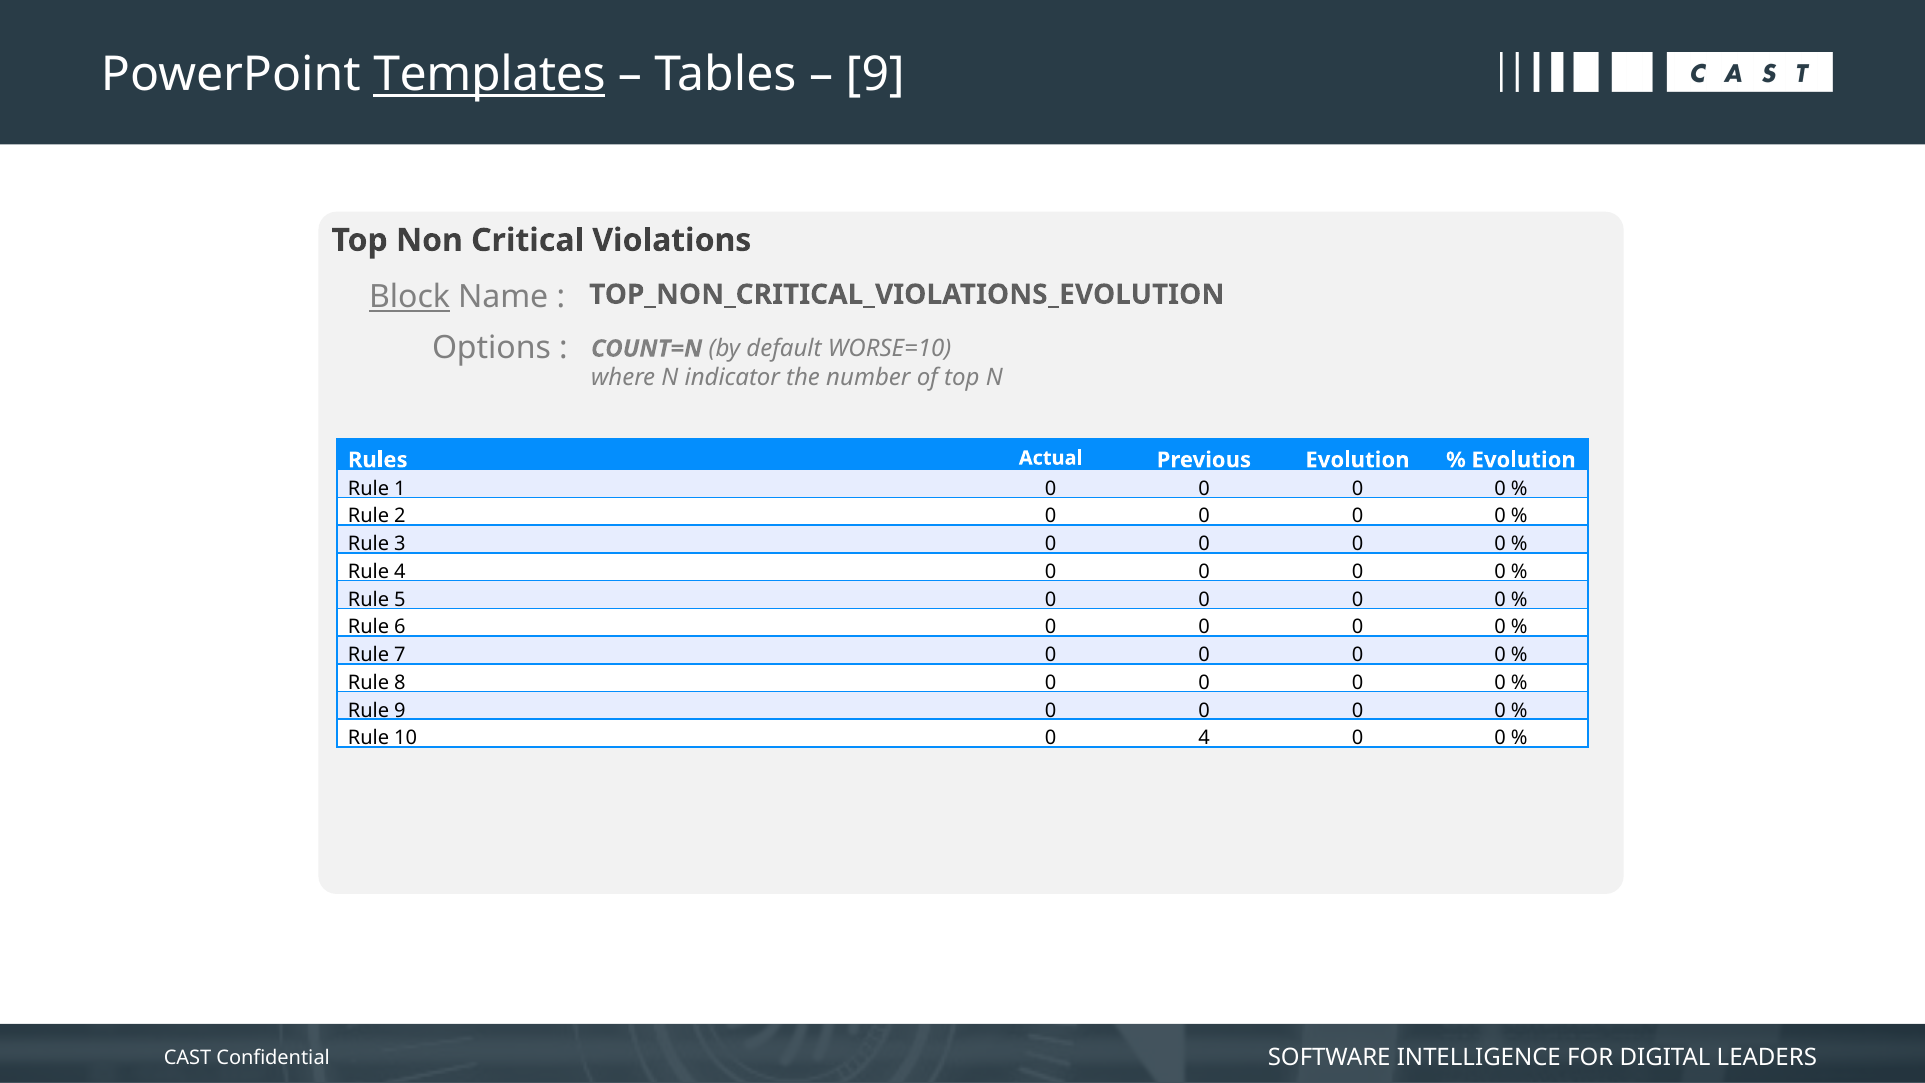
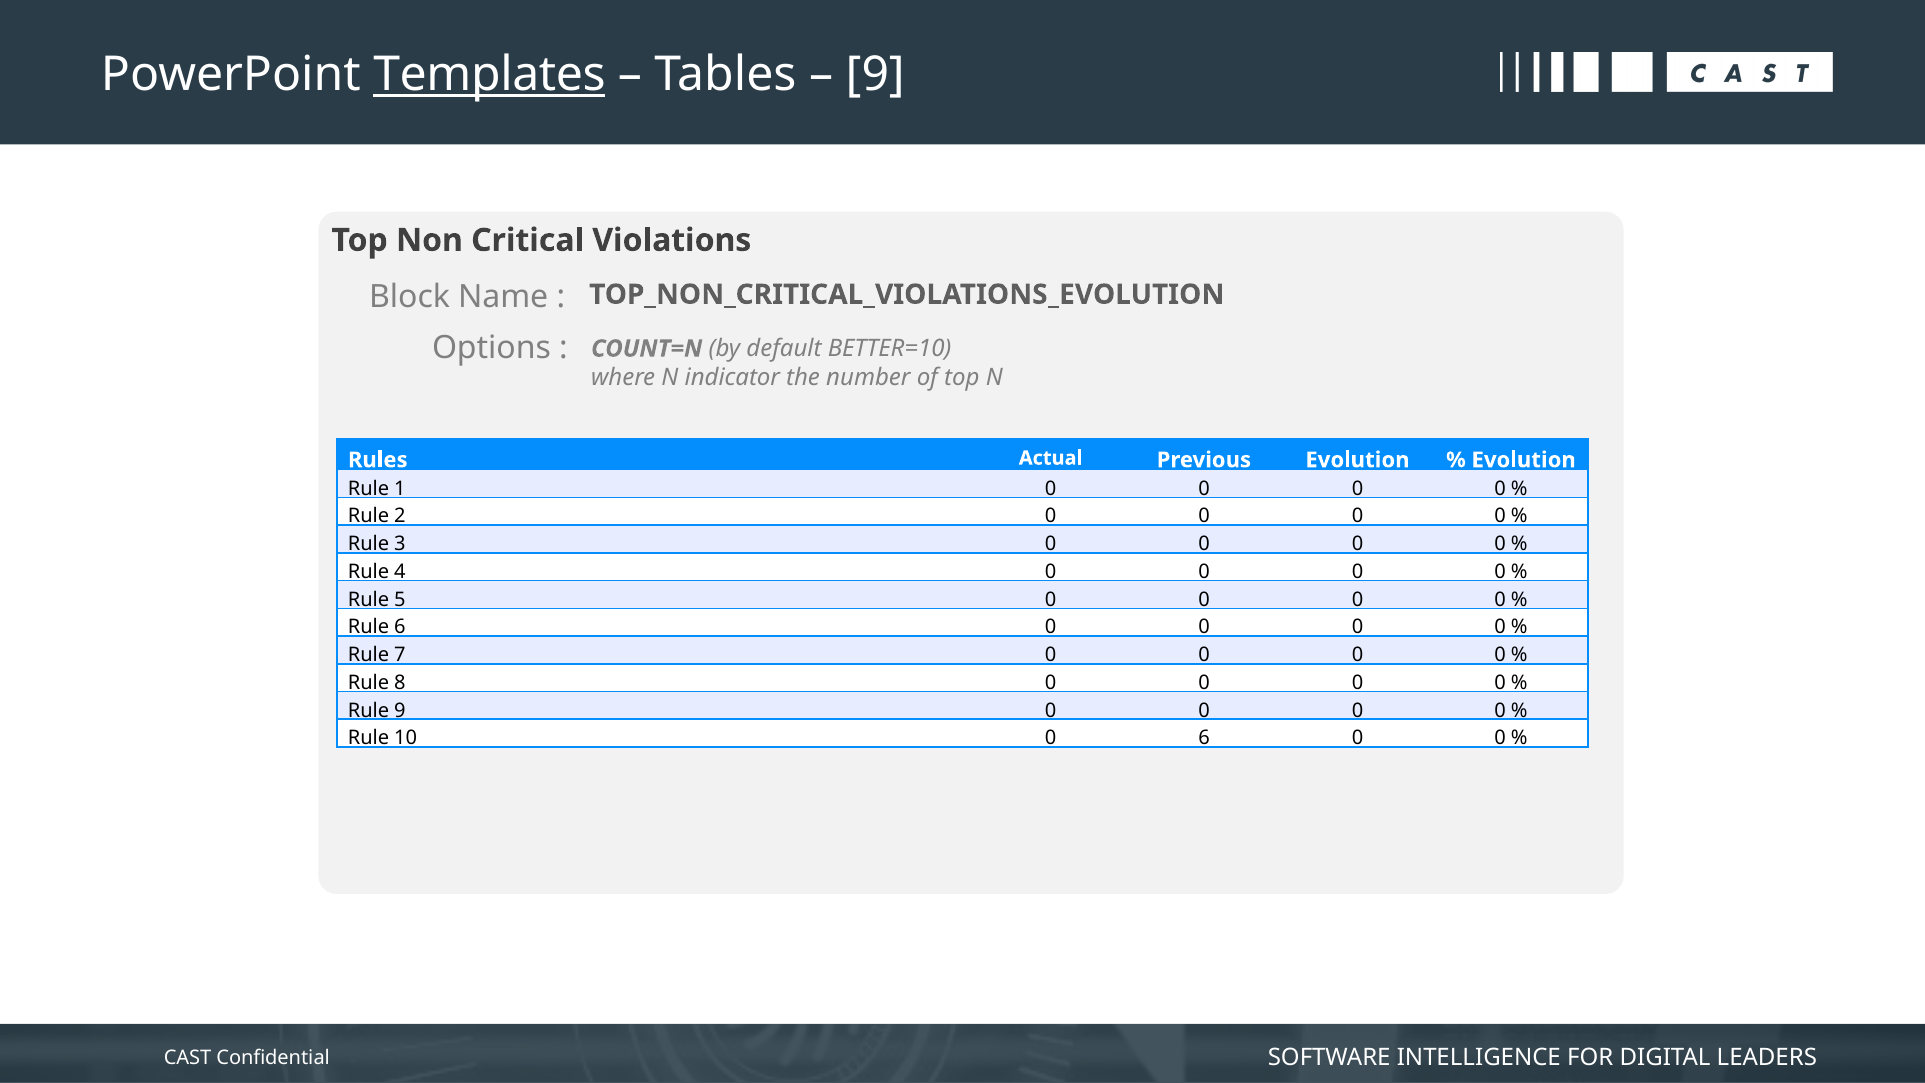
Block underline: present -> none
WORSE=10: WORSE=10 -> BETTER=10
0 4: 4 -> 6
